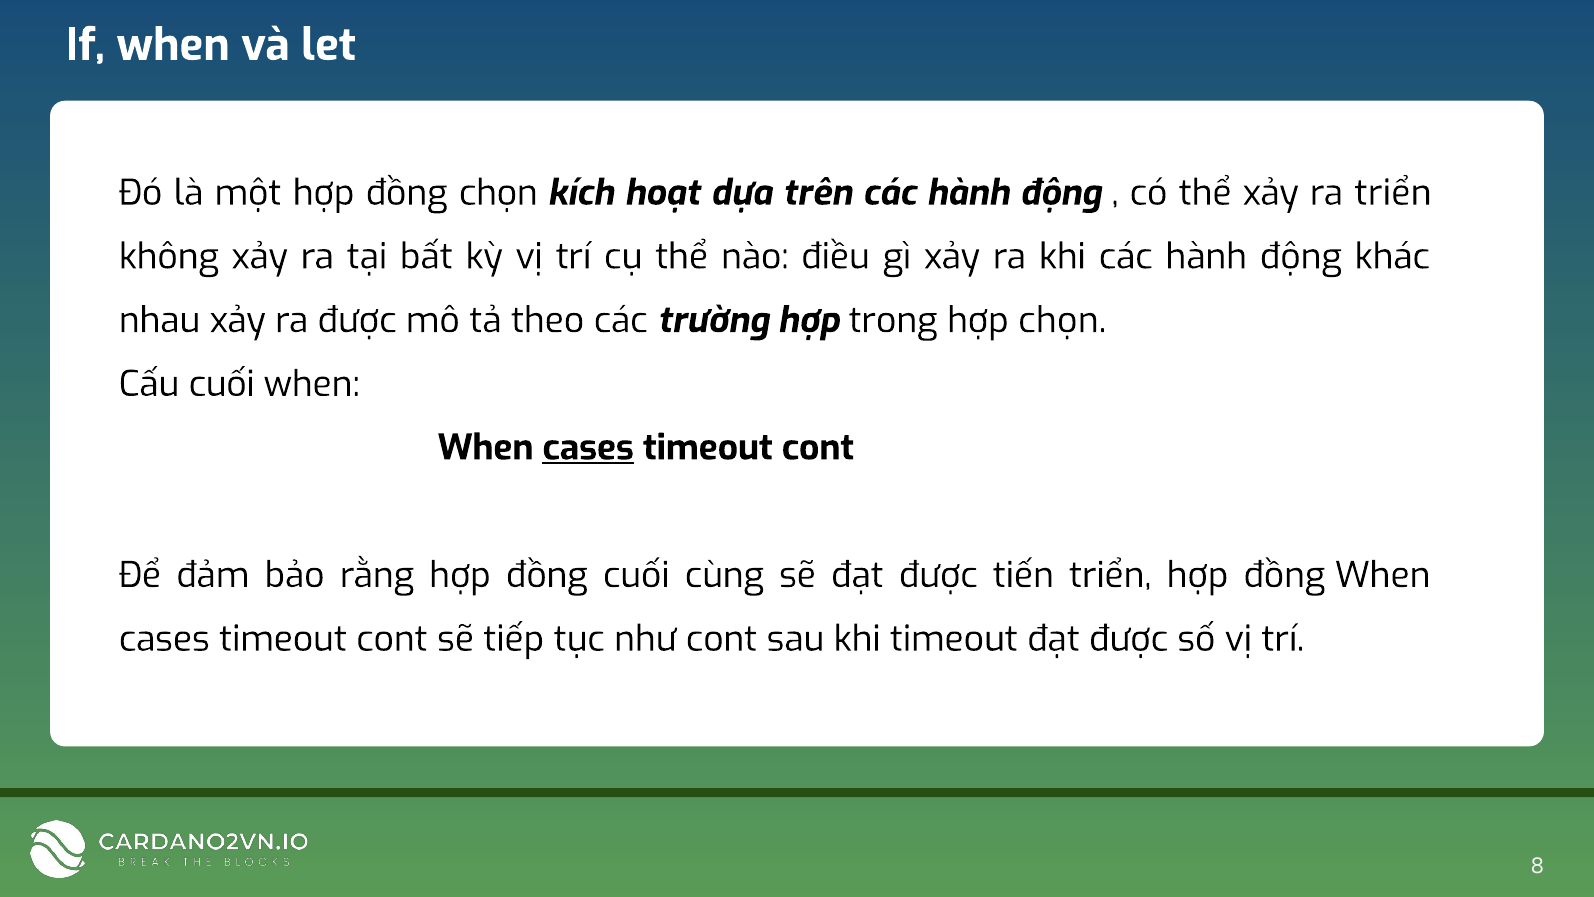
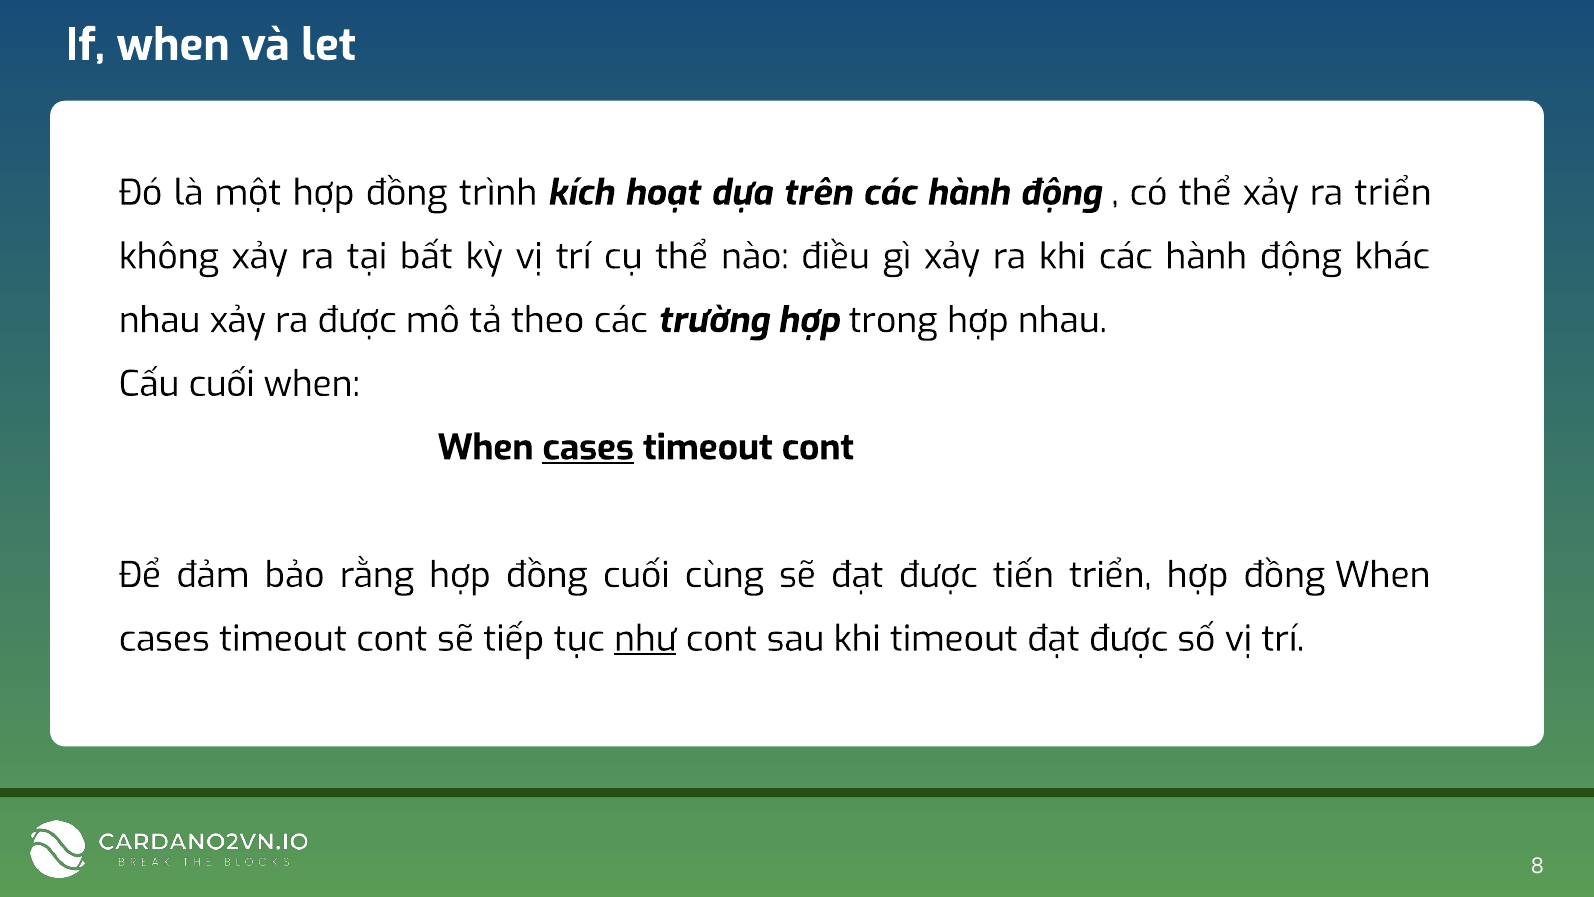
đồng chọn: chọn -> trình
hợp chọn: chọn -> nhau
như underline: none -> present
